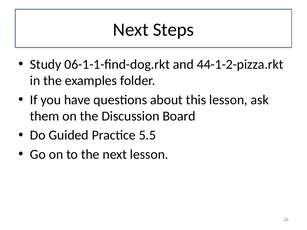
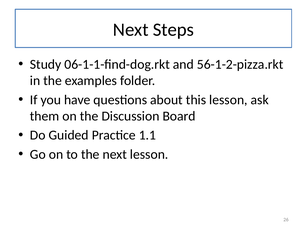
44-1-2-pizza.rkt: 44-1-2-pizza.rkt -> 56-1-2-pizza.rkt
5.5: 5.5 -> 1.1
